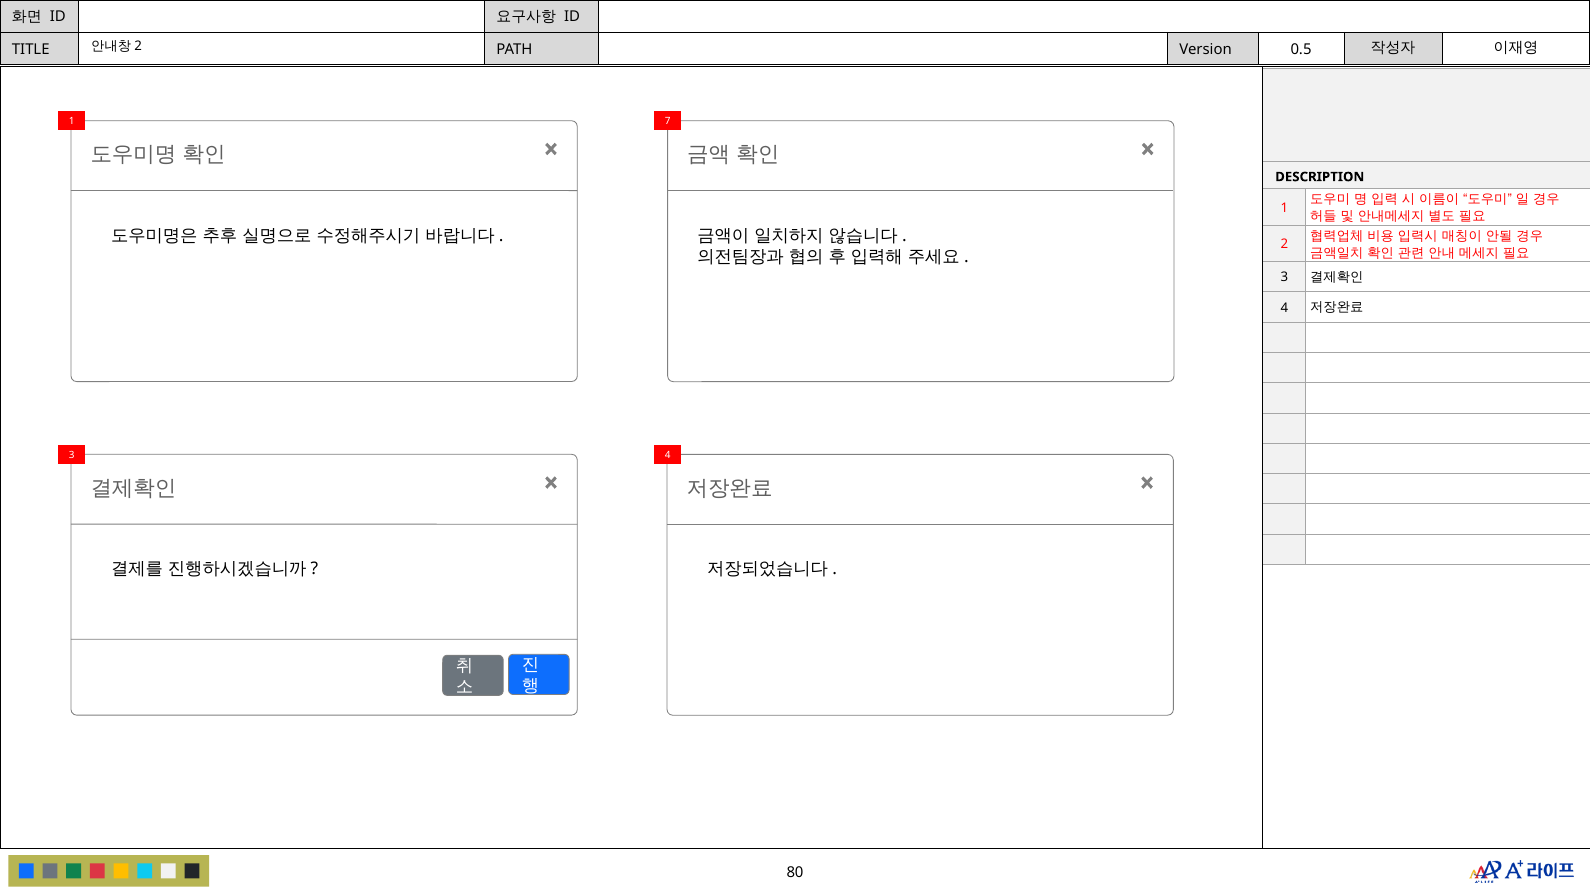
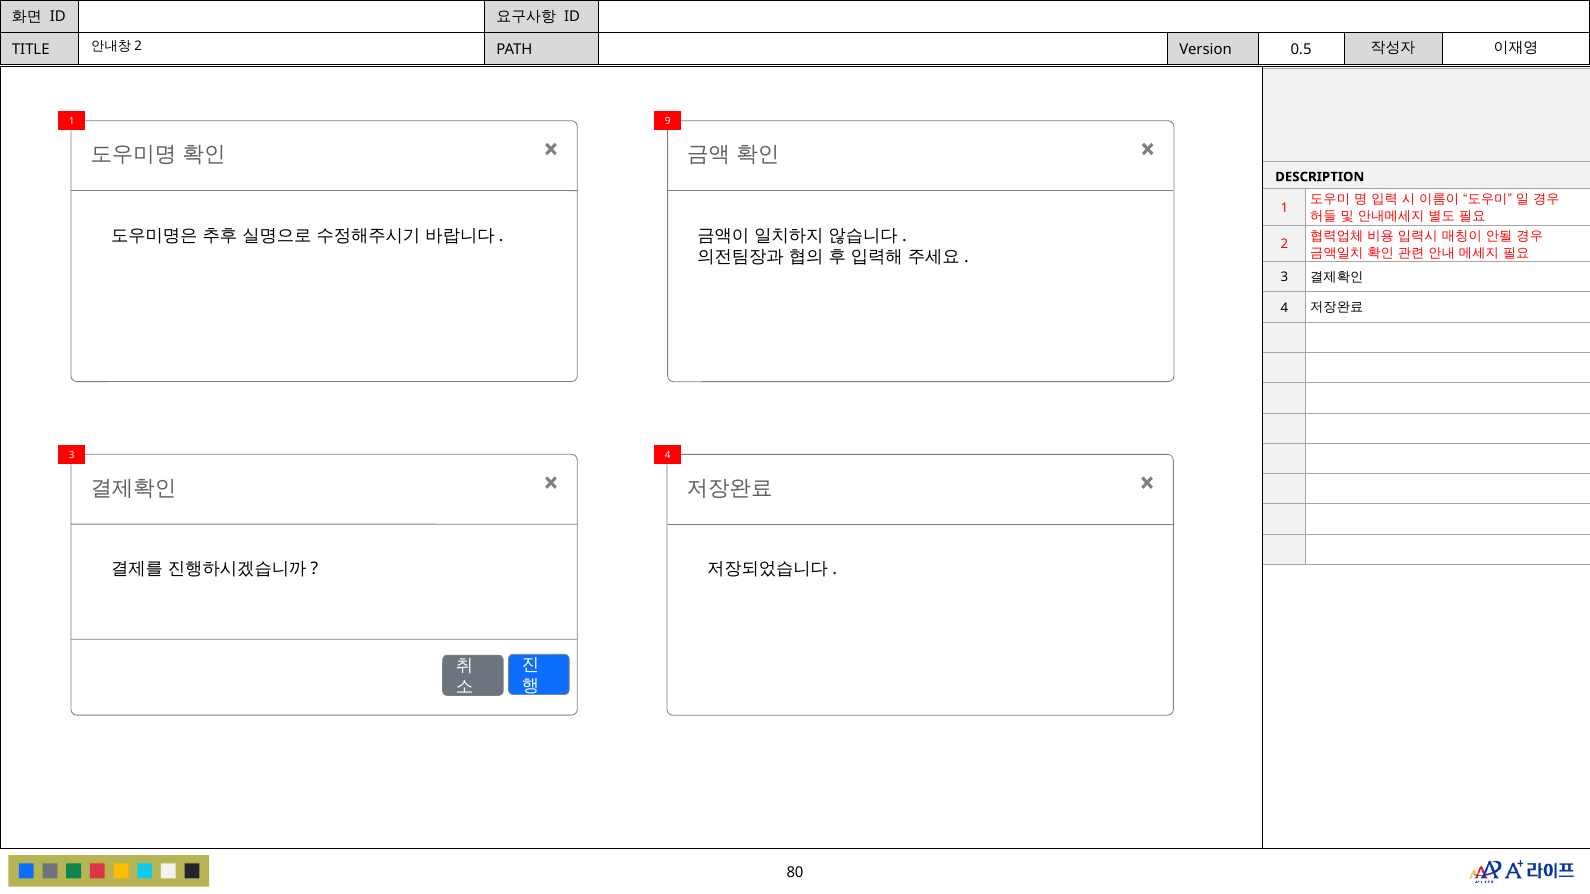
7: 7 -> 9
